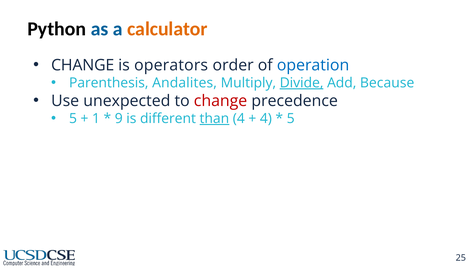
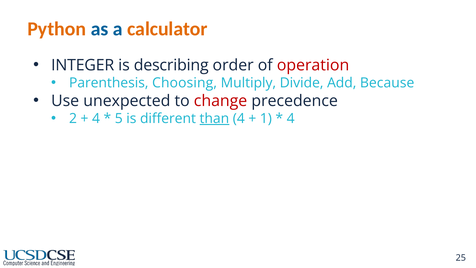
Python colour: black -> orange
CHANGE at (83, 65): CHANGE -> INTEGER
operators: operators -> describing
operation colour: blue -> red
Andalites: Andalites -> Choosing
Divide underline: present -> none
5 at (73, 118): 5 -> 2
1 at (96, 118): 1 -> 4
9: 9 -> 5
4 at (266, 118): 4 -> 1
5 at (291, 118): 5 -> 4
